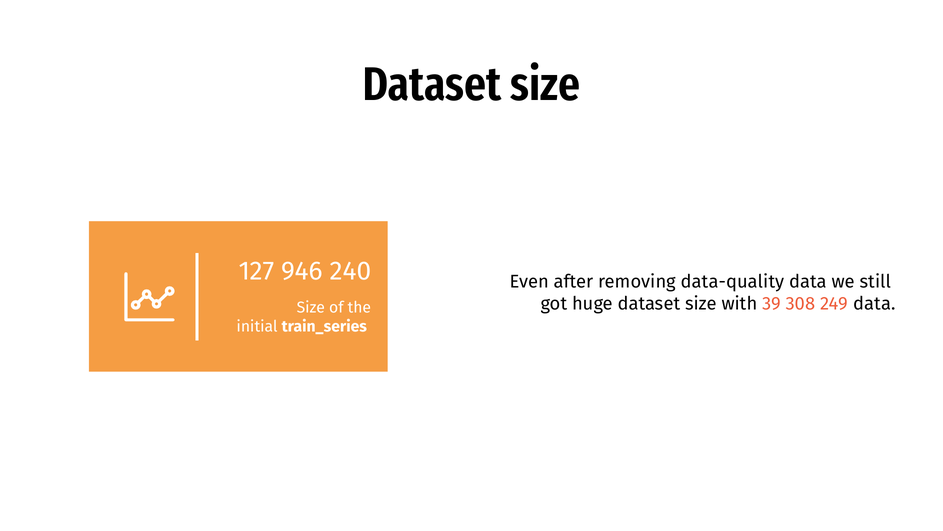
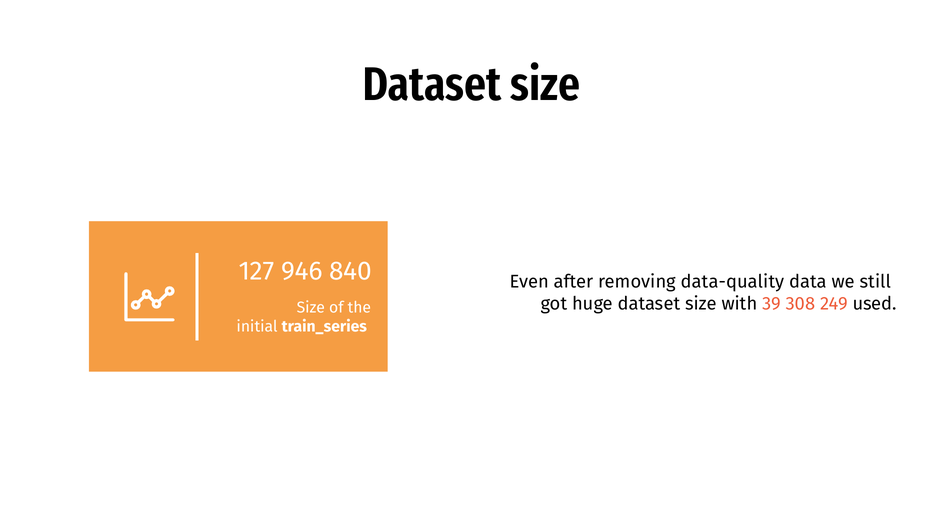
240: 240 -> 840
249 data: data -> used
